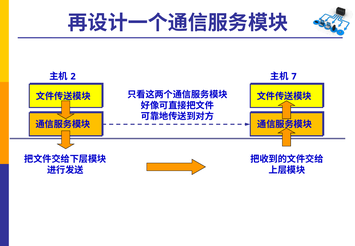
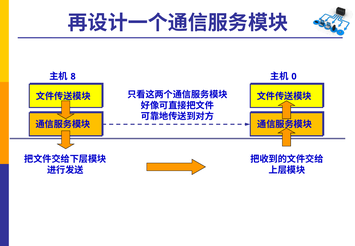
2: 2 -> 8
7: 7 -> 0
